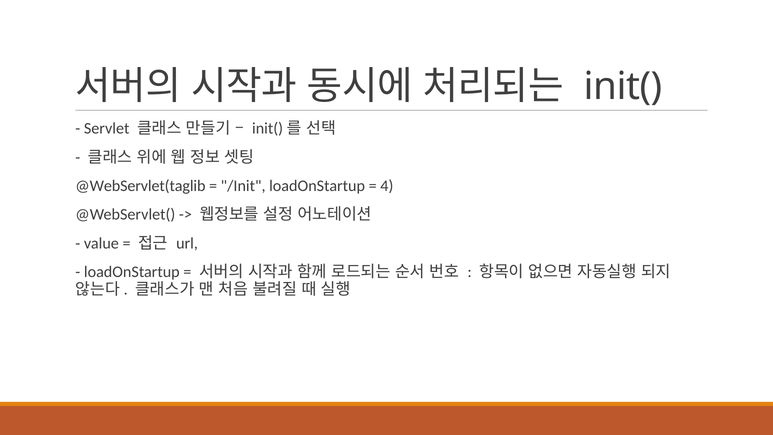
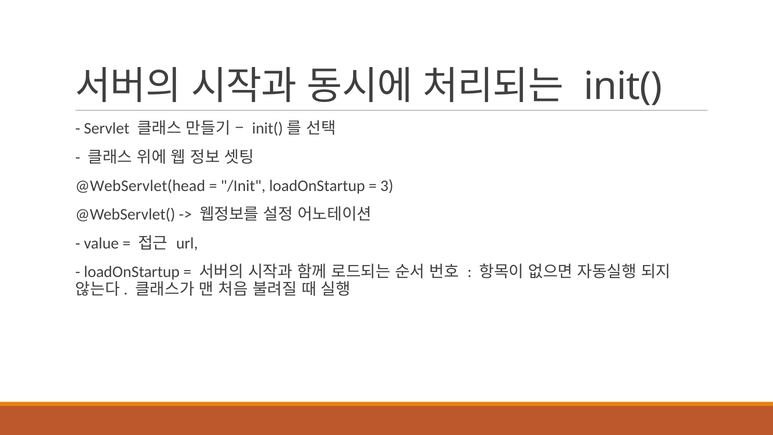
@WebServlet(taglib: @WebServlet(taglib -> @WebServlet(head
4: 4 -> 3
